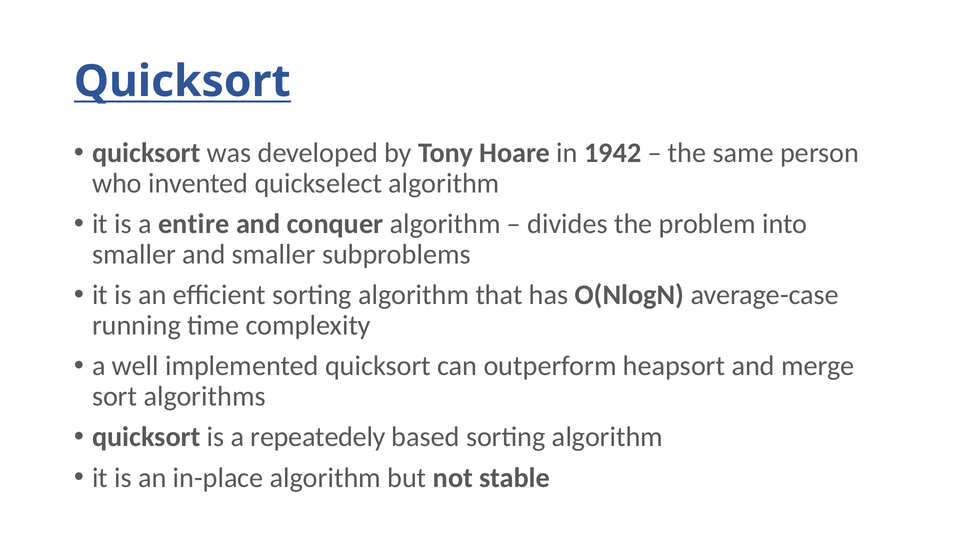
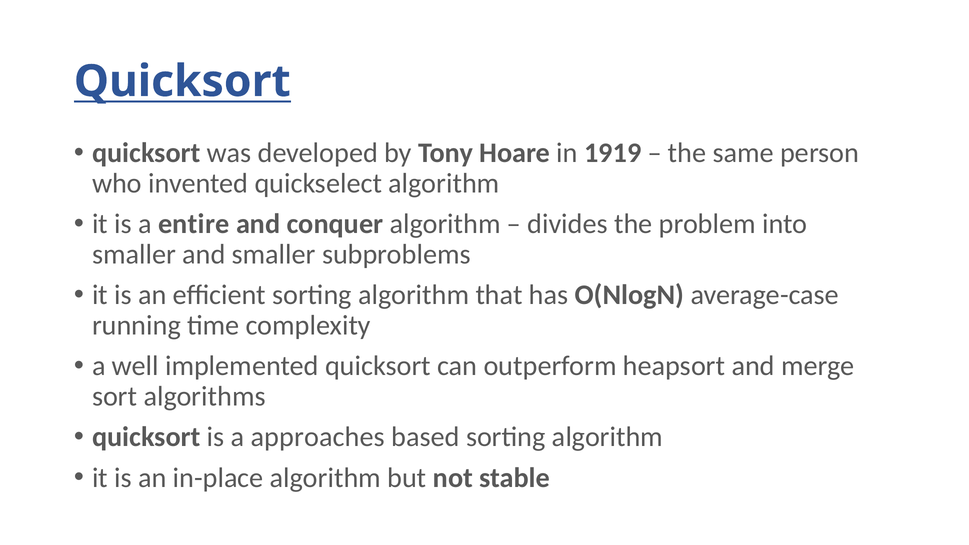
1942: 1942 -> 1919
repeatedely: repeatedely -> approaches
